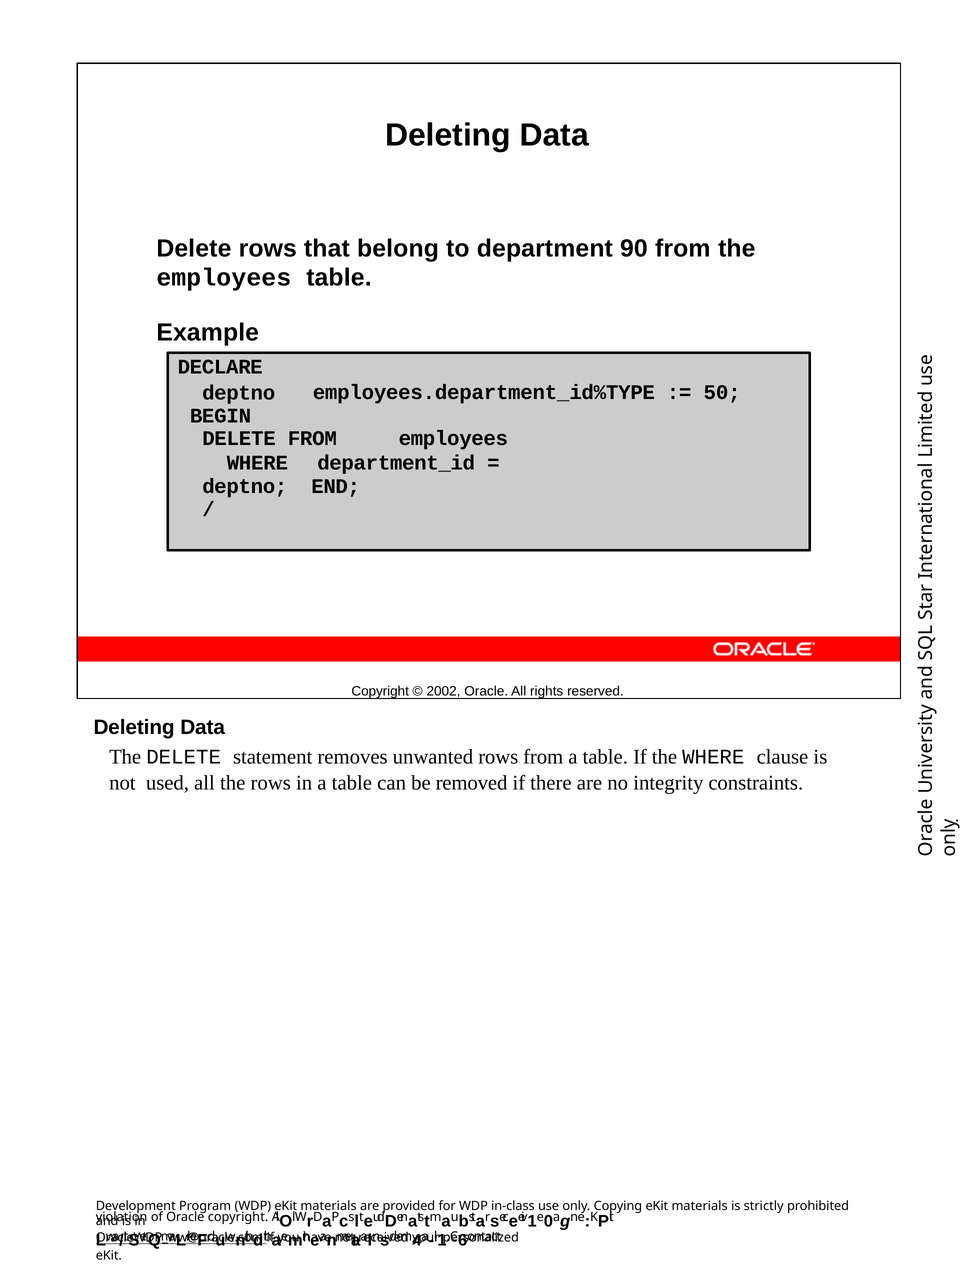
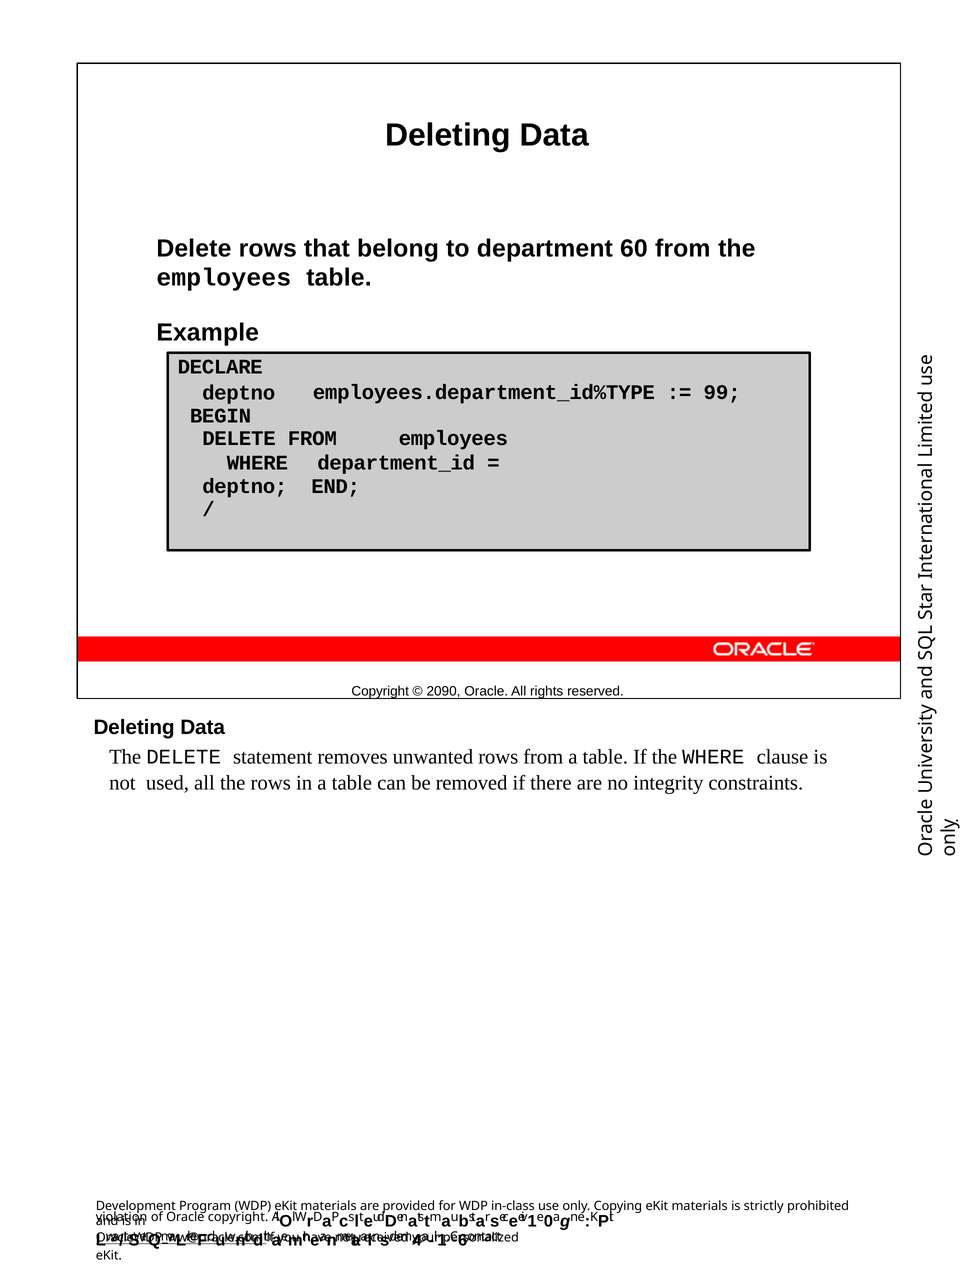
90: 90 -> 60
50: 50 -> 99
2002: 2002 -> 2090
